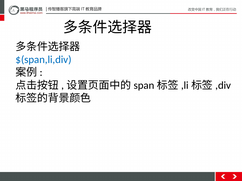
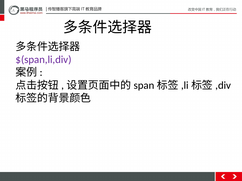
$(span,li,div colour: blue -> purple
